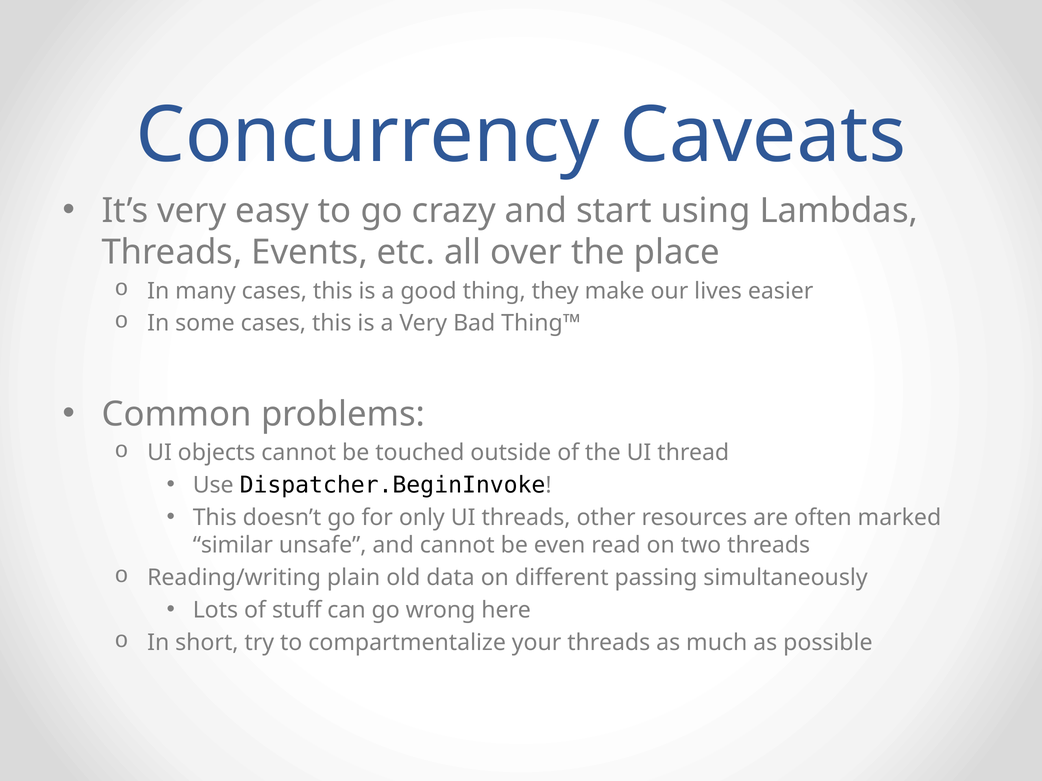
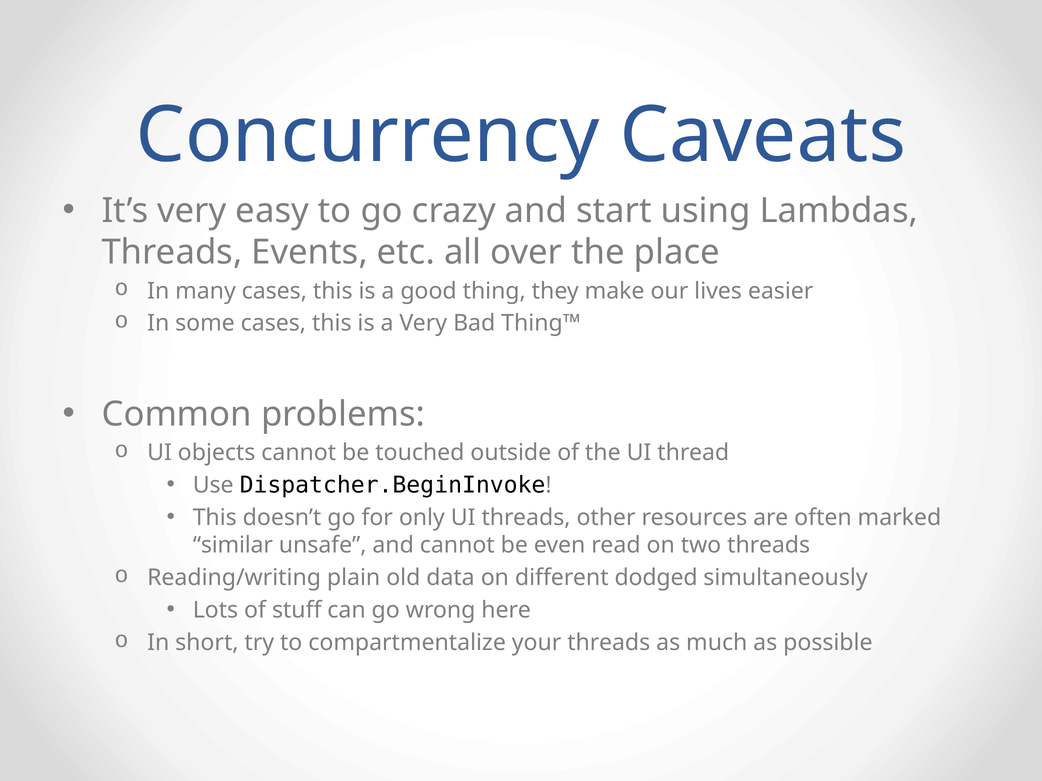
passing: passing -> dodged
